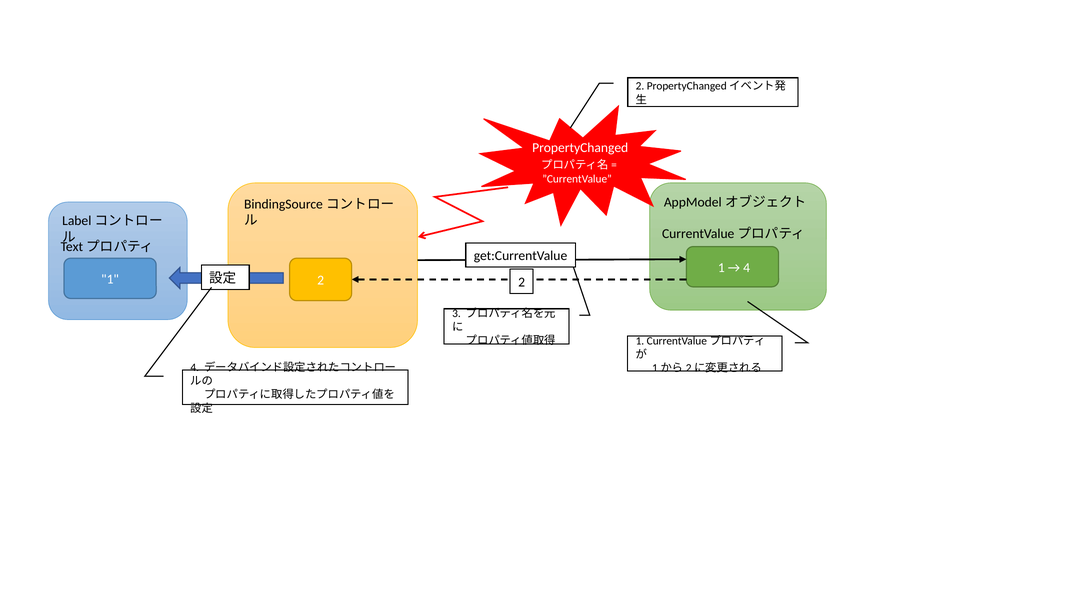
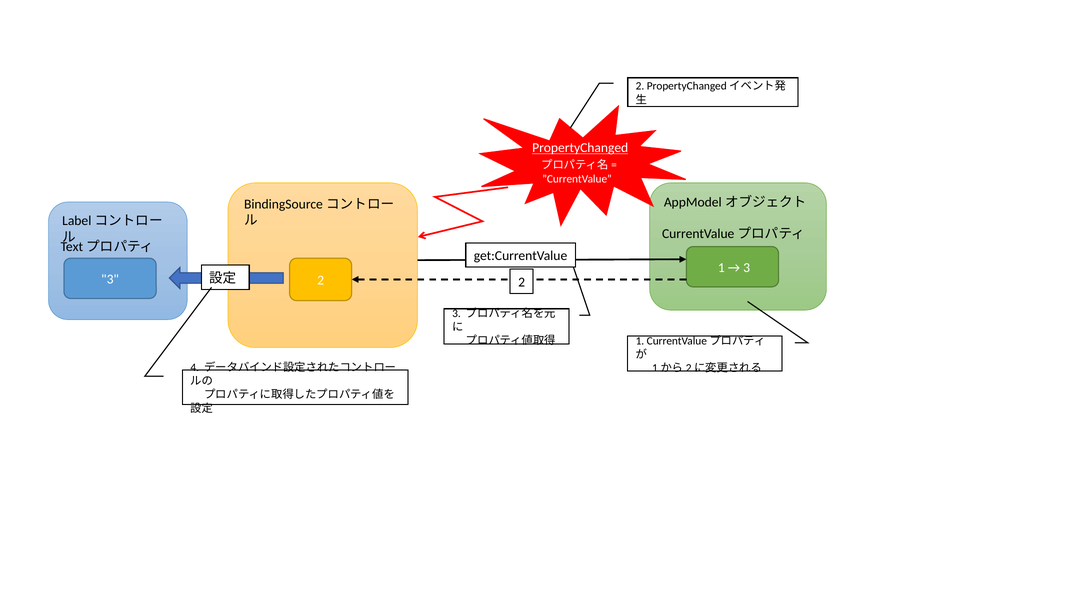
PropertyChanged underline: none -> present
4 at (747, 268): 4 -> 3
1 at (110, 279): 1 -> 3
